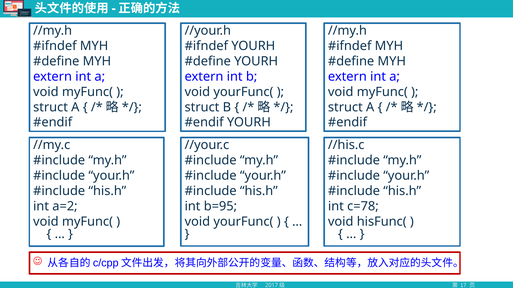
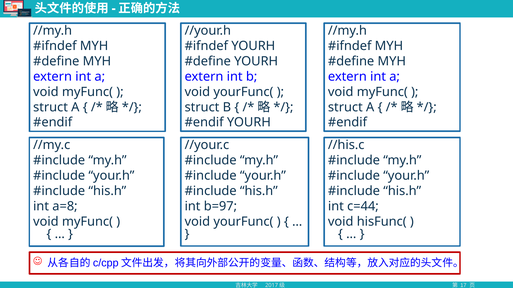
a=2: a=2 -> a=8
b=95: b=95 -> b=97
c=78: c=78 -> c=44
